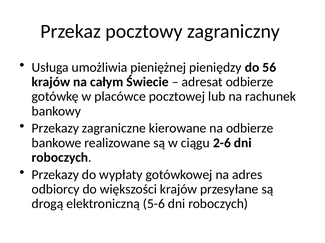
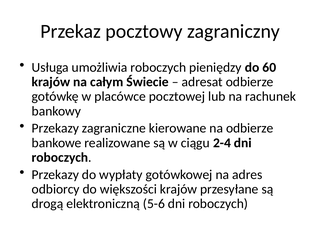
umożliwia pieniężnej: pieniężnej -> roboczych
56: 56 -> 60
2-6: 2-6 -> 2-4
